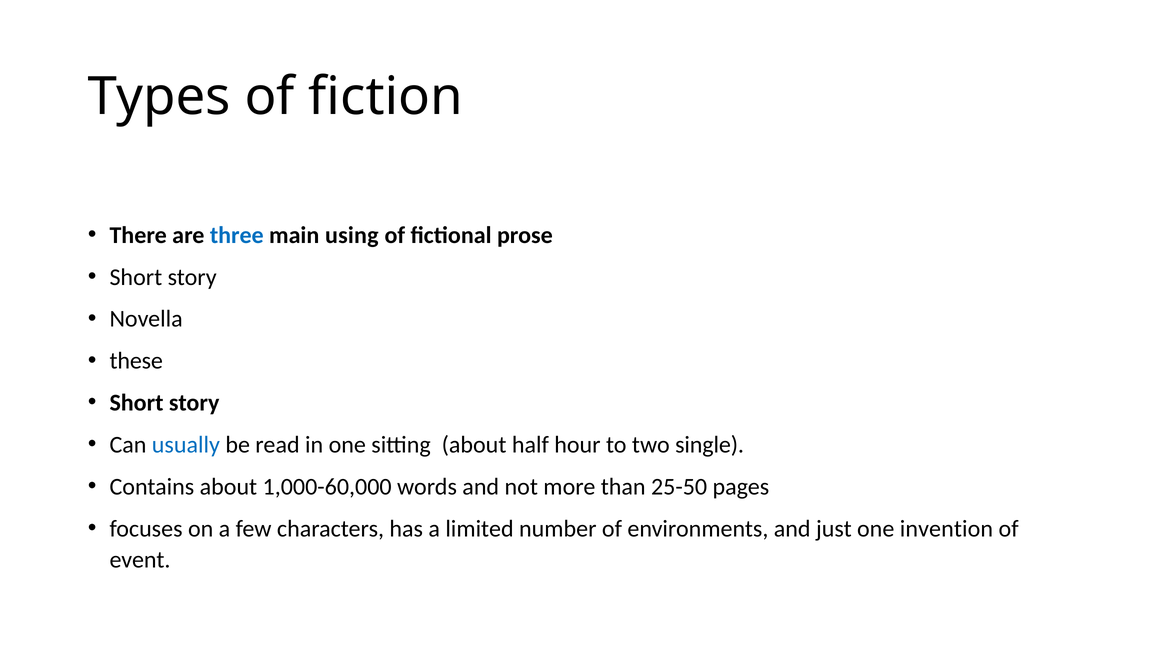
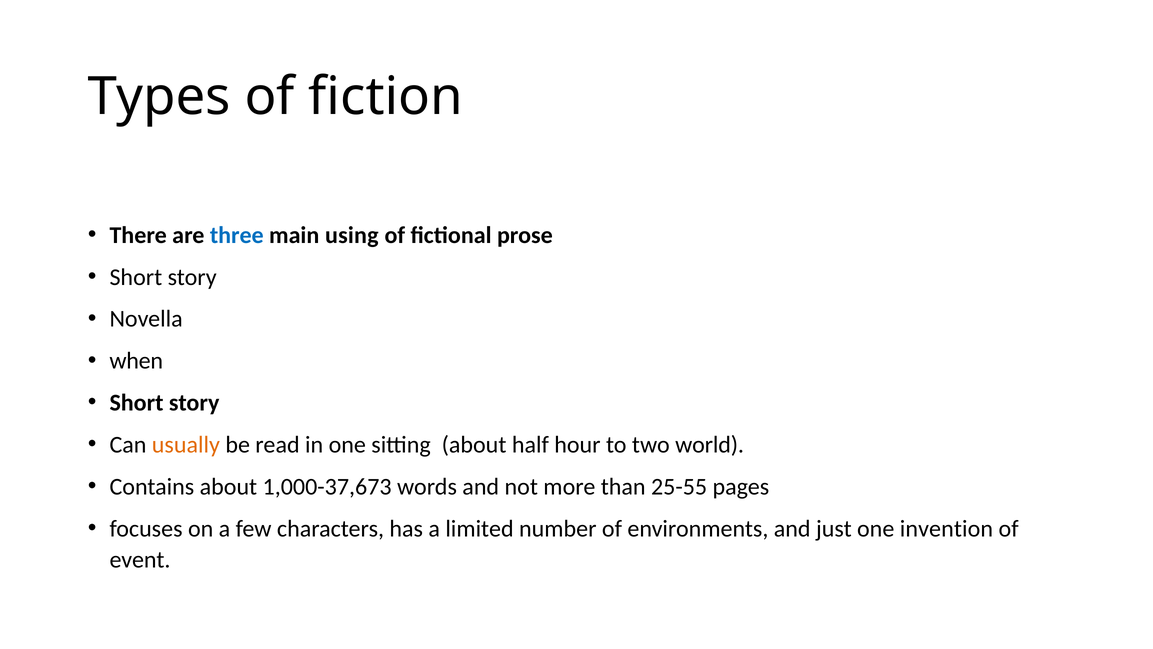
these: these -> when
usually colour: blue -> orange
single: single -> world
1,000-60,000: 1,000-60,000 -> 1,000-37,673
25-50: 25-50 -> 25-55
